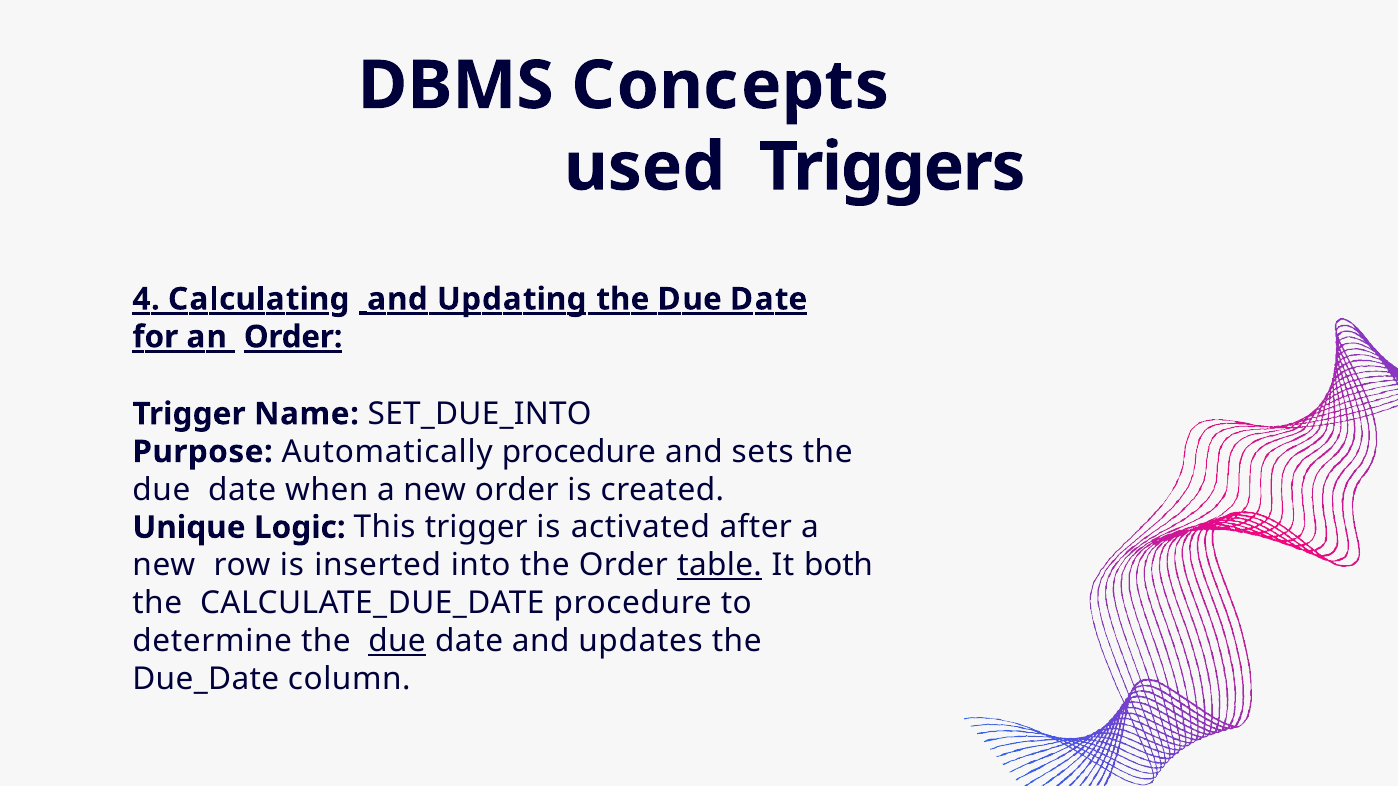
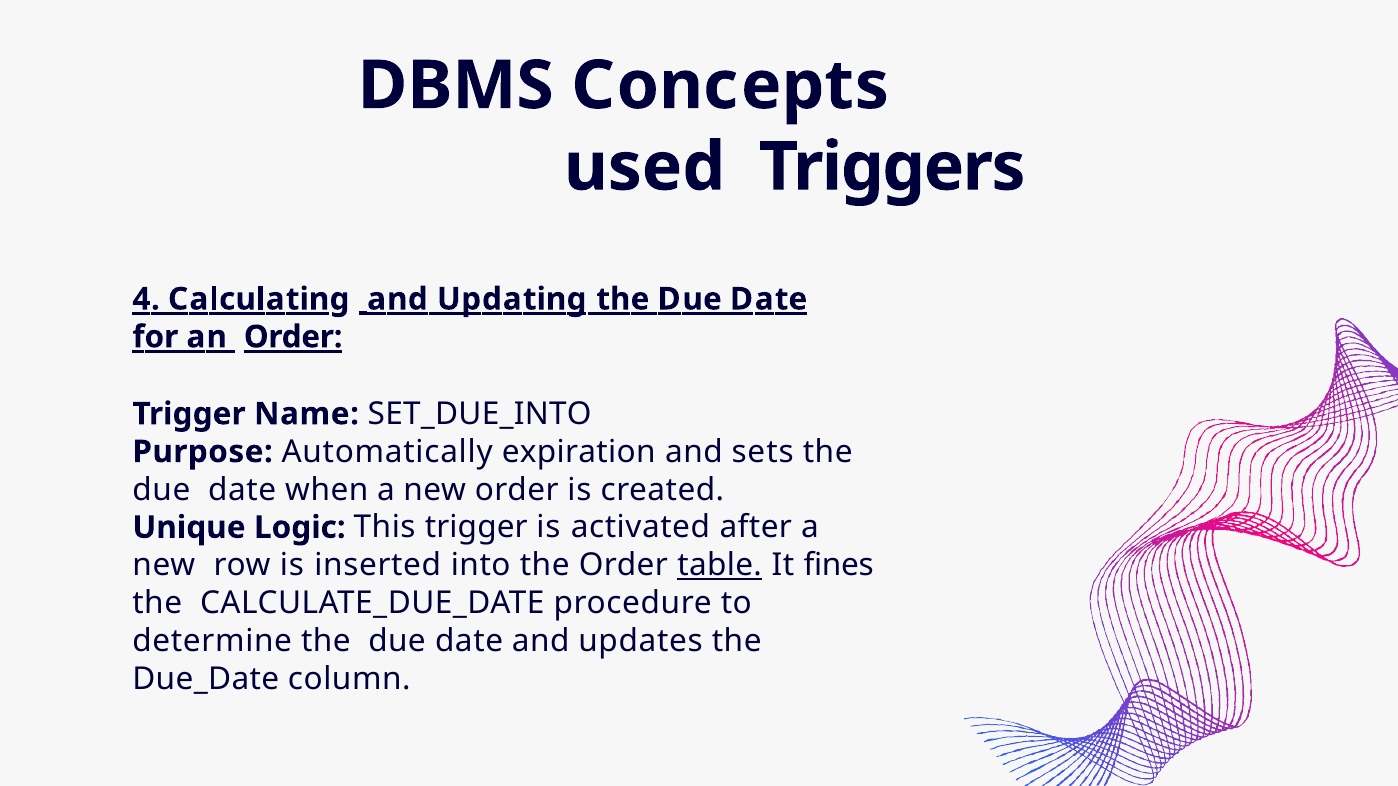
Automatically procedure: procedure -> expiration
both: both -> fines
due at (397, 641) underline: present -> none
